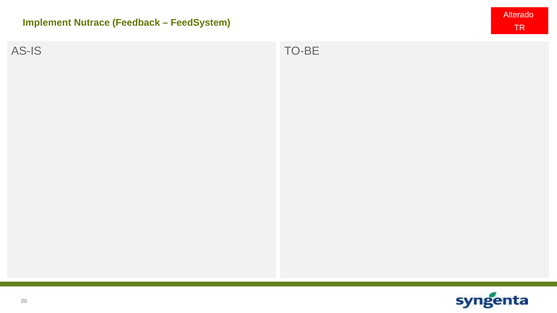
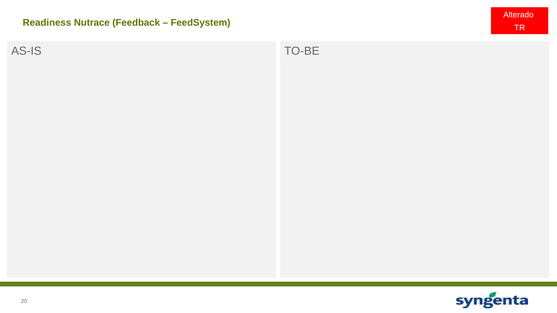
Implement: Implement -> Readiness
